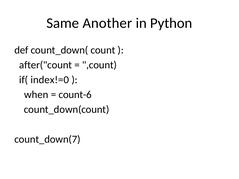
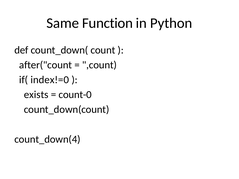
Another: Another -> Function
when: when -> exists
count-6: count-6 -> count-0
count_down(7: count_down(7 -> count_down(4
